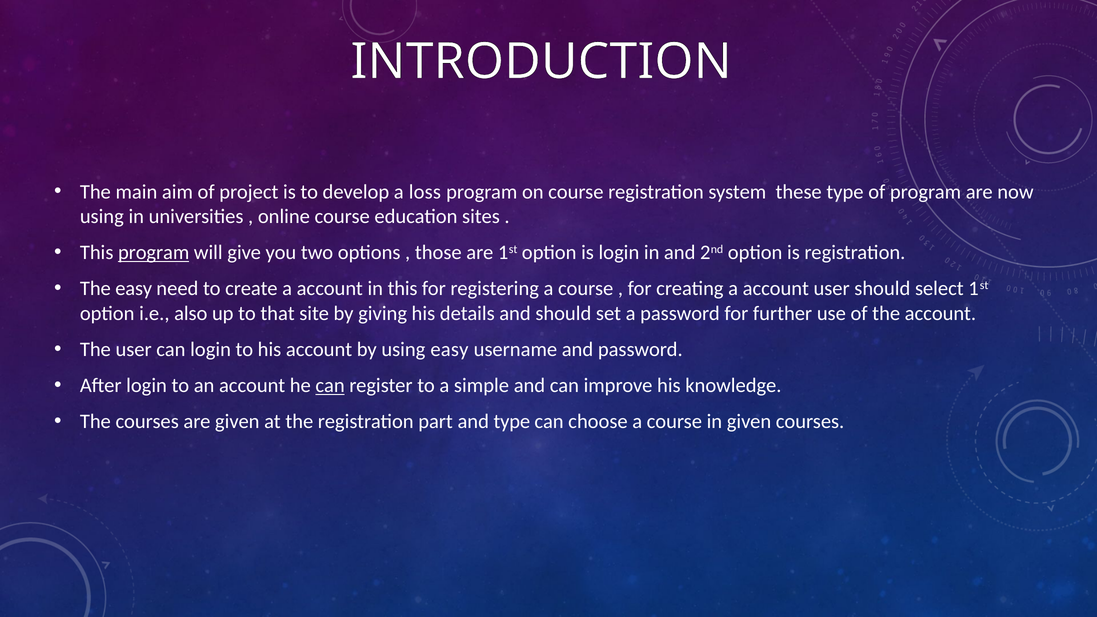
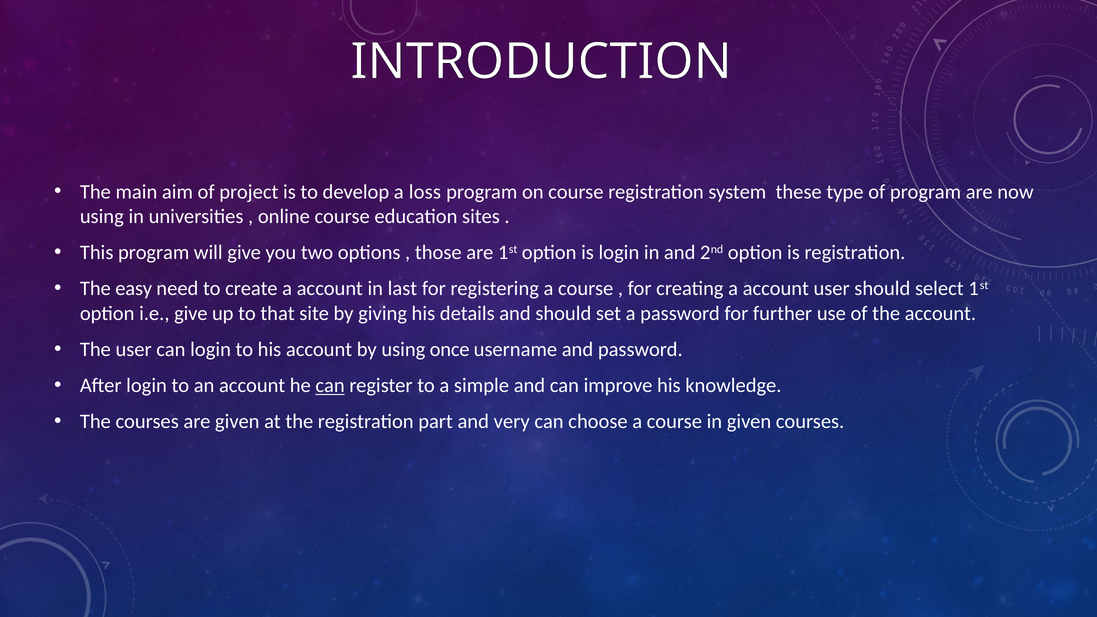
program at (154, 253) underline: present -> none
in this: this -> last
i.e also: also -> give
using easy: easy -> once
and type: type -> very
